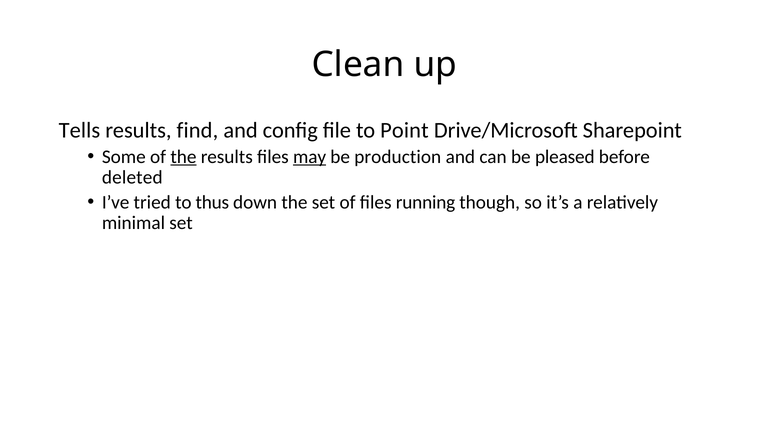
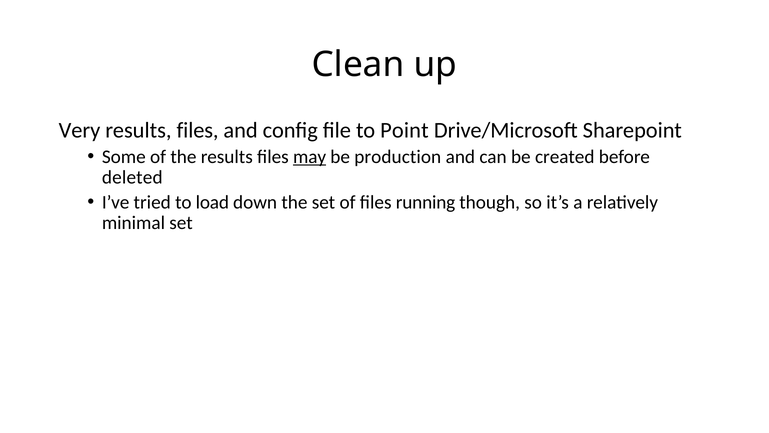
Tells: Tells -> Very
find at (197, 130): find -> files
the at (183, 157) underline: present -> none
pleased: pleased -> created
thus: thus -> load
